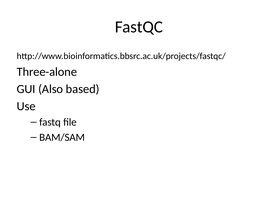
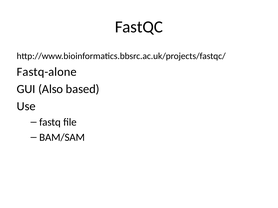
Three-alone: Three-alone -> Fastq-alone
